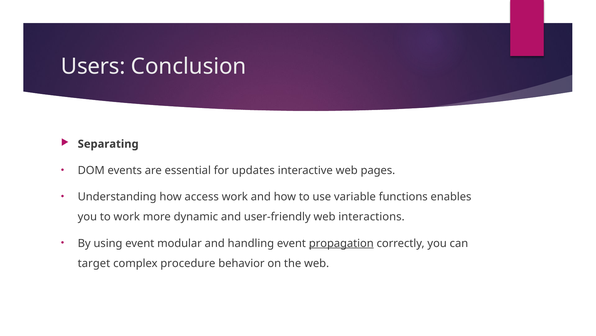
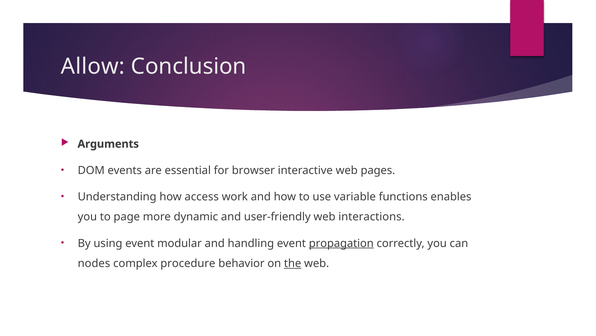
Users: Users -> Allow
Separating: Separating -> Arguments
updates: updates -> browser
to work: work -> page
target: target -> nodes
the underline: none -> present
